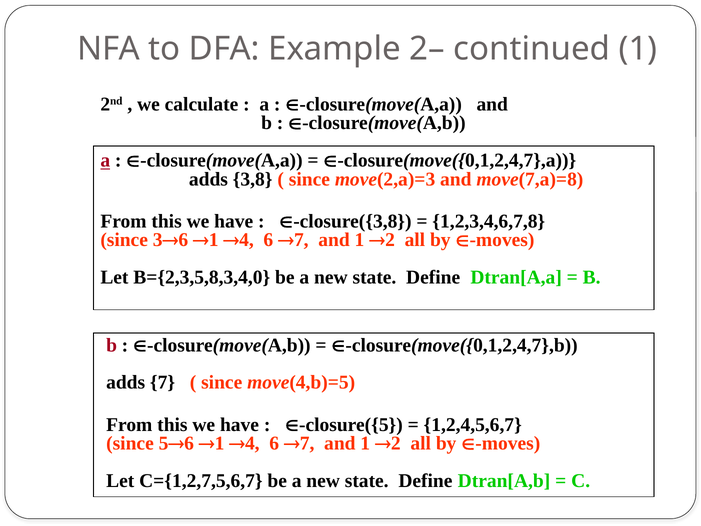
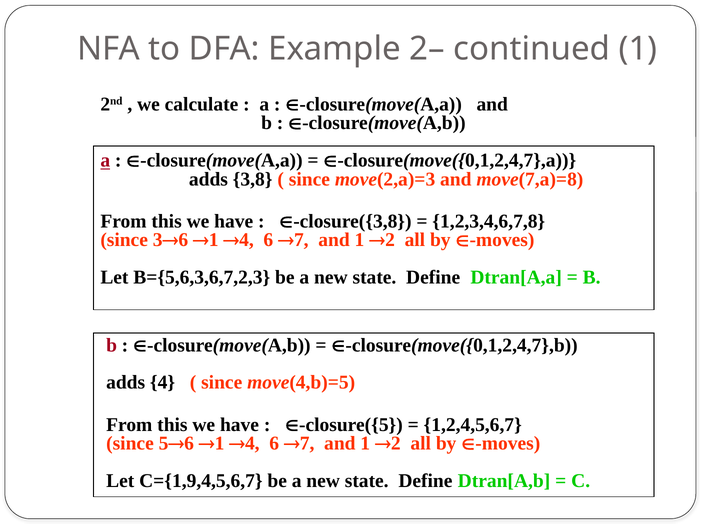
B={2,3,5,8,3,4,0: B={2,3,5,8,3,4,0 -> B={5,6,3,6,7,2,3
7: 7 -> 4
C={1,2,7,5,6,7: C={1,2,7,5,6,7 -> C={1,9,4,5,6,7
